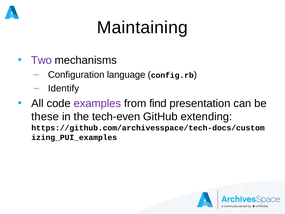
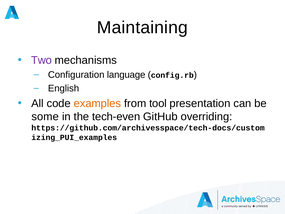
Identify: Identify -> English
examples colour: purple -> orange
find: find -> tool
these: these -> some
extending: extending -> overriding
